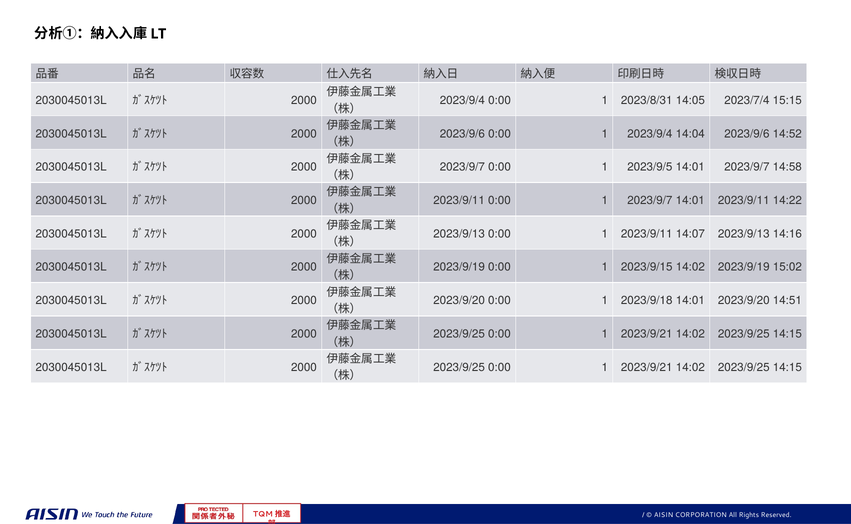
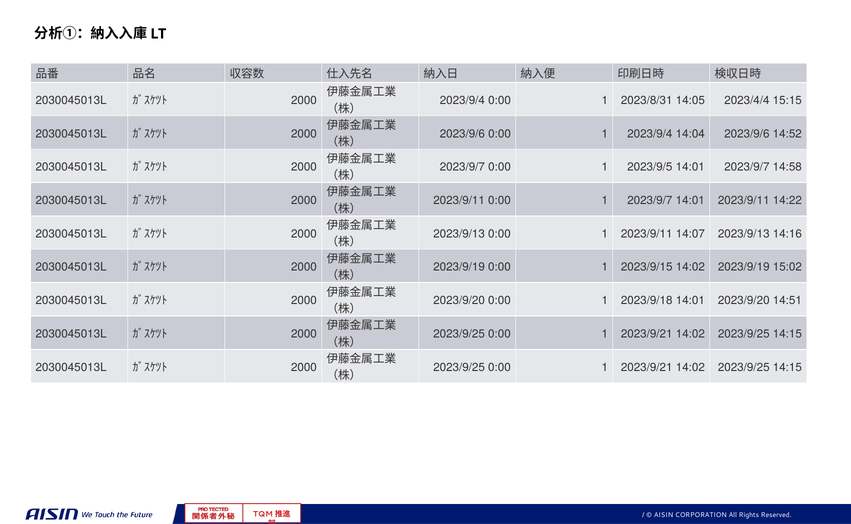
2023/7/4: 2023/7/4 -> 2023/4/4
